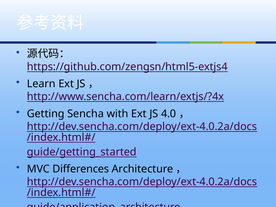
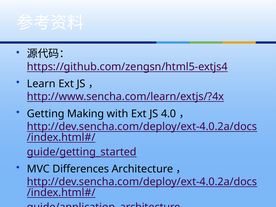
Sencha: Sencha -> Making
